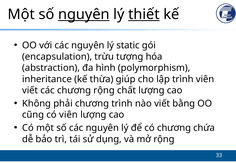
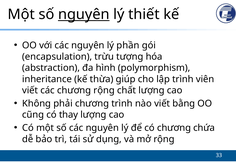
thiết underline: present -> none
static: static -> phần
có viên: viên -> thay
